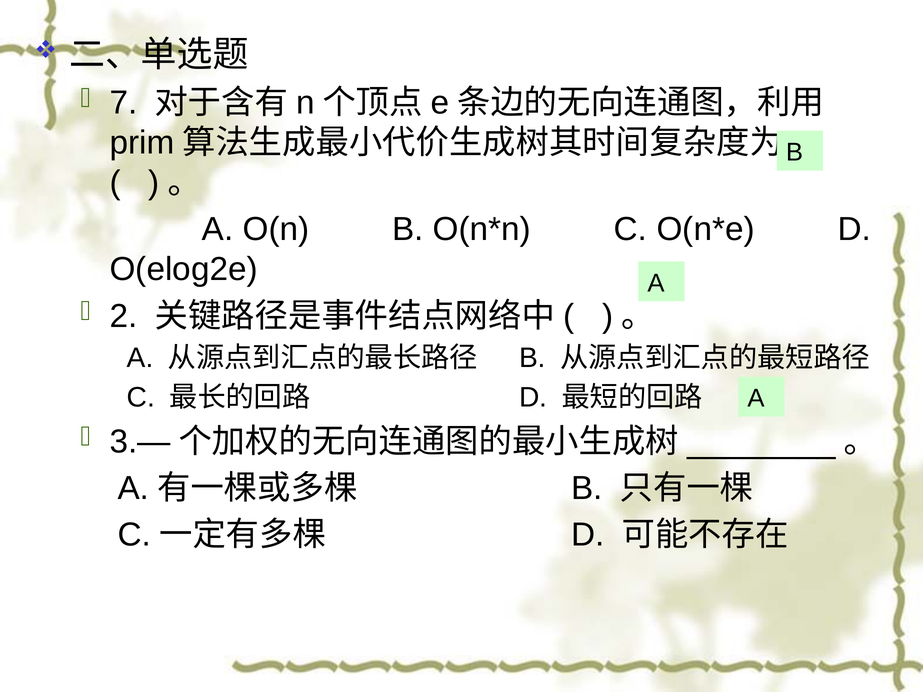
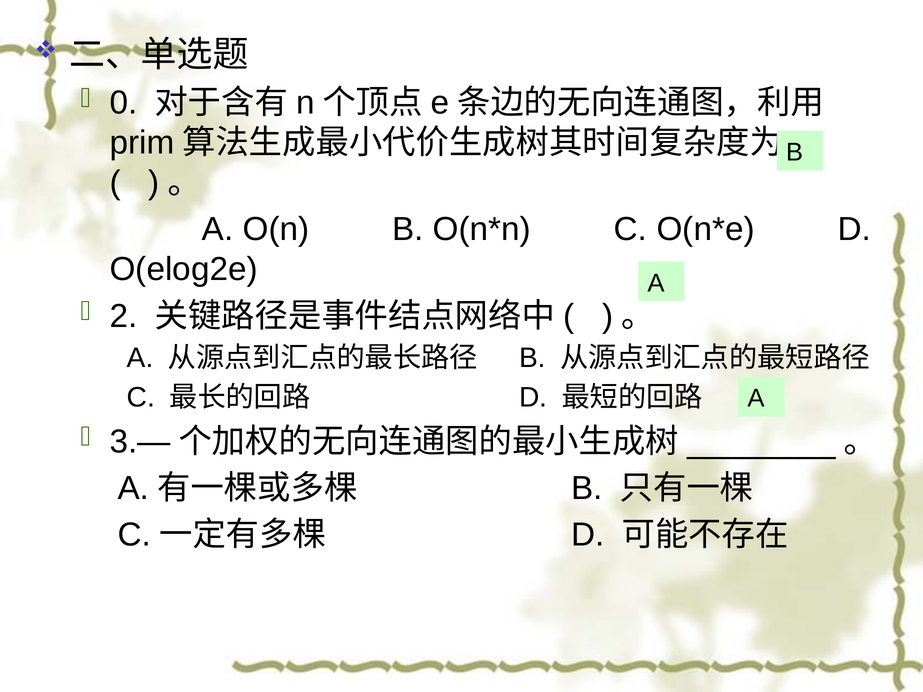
7: 7 -> 0
